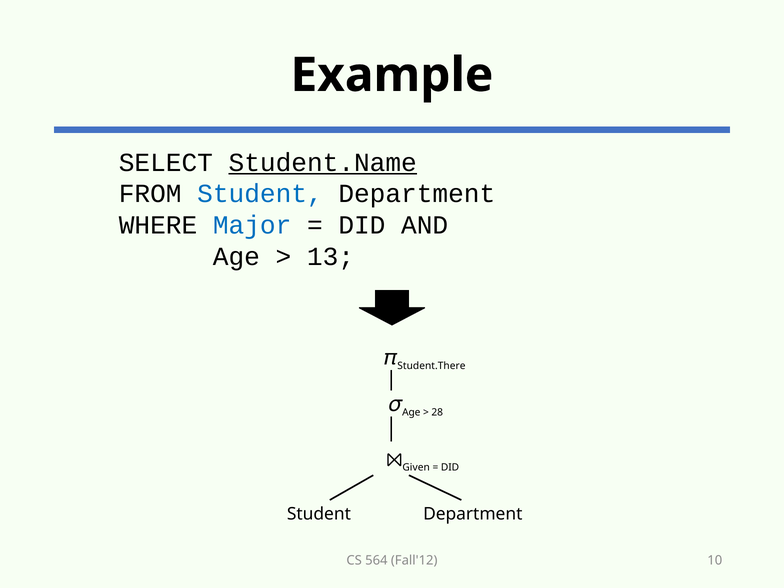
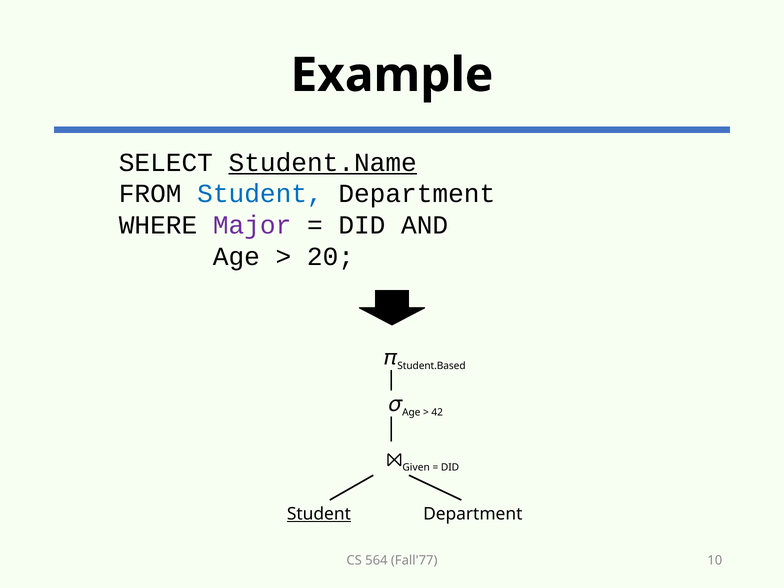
Major colour: blue -> purple
13: 13 -> 20
Student.There: Student.There -> Student.Based
28: 28 -> 42
Student at (319, 514) underline: none -> present
Fall'12: Fall'12 -> Fall'77
